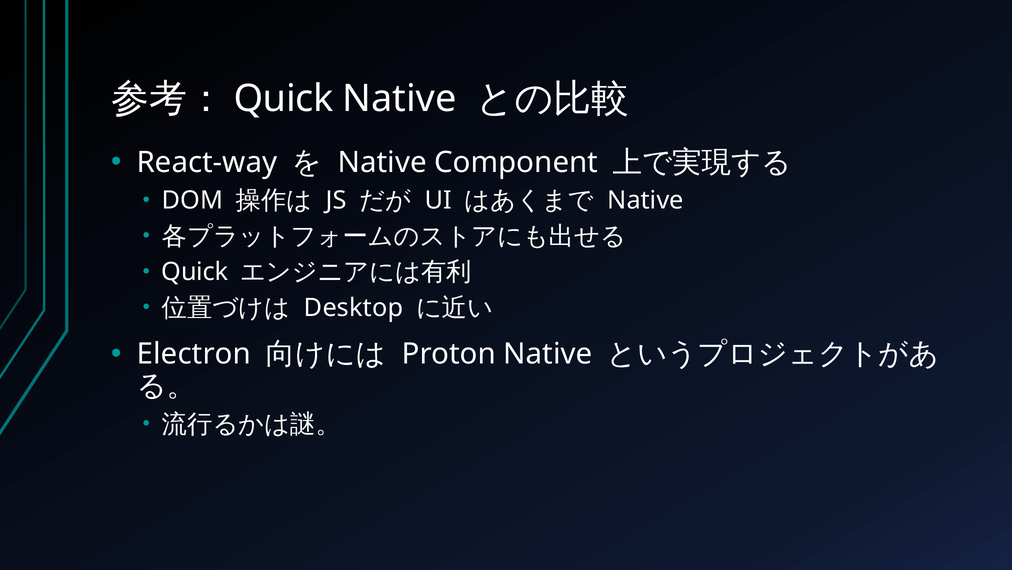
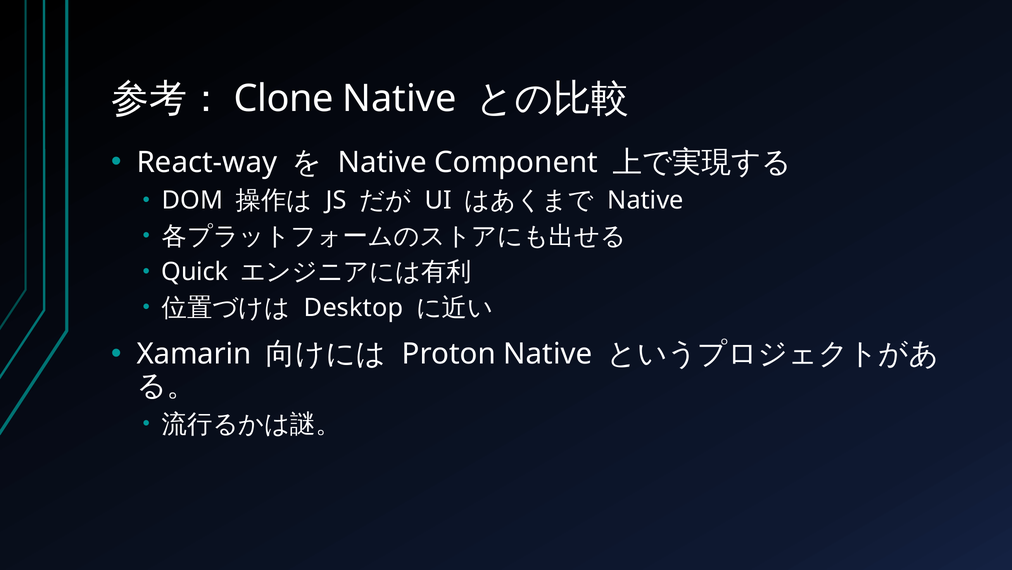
Quick at (284, 99): Quick -> Clone
Electron: Electron -> Xamarin
